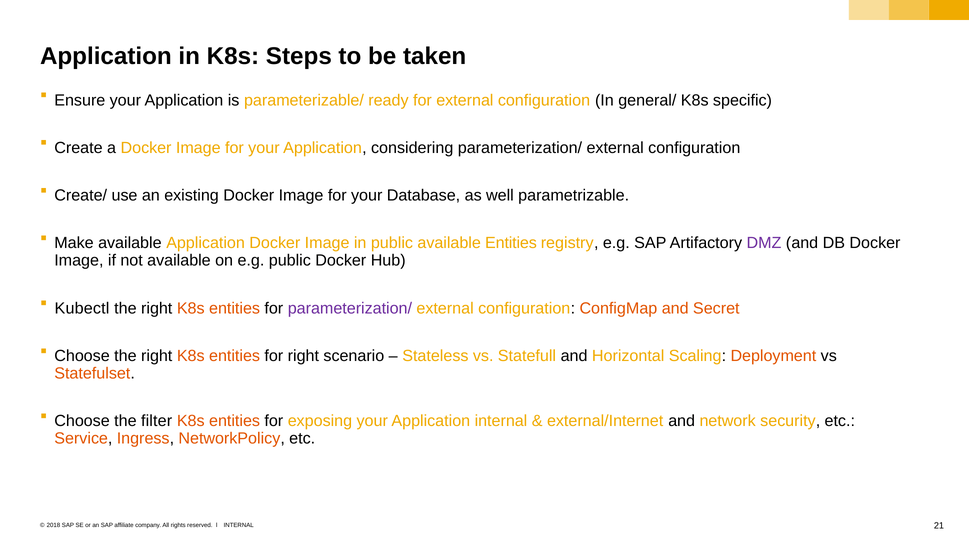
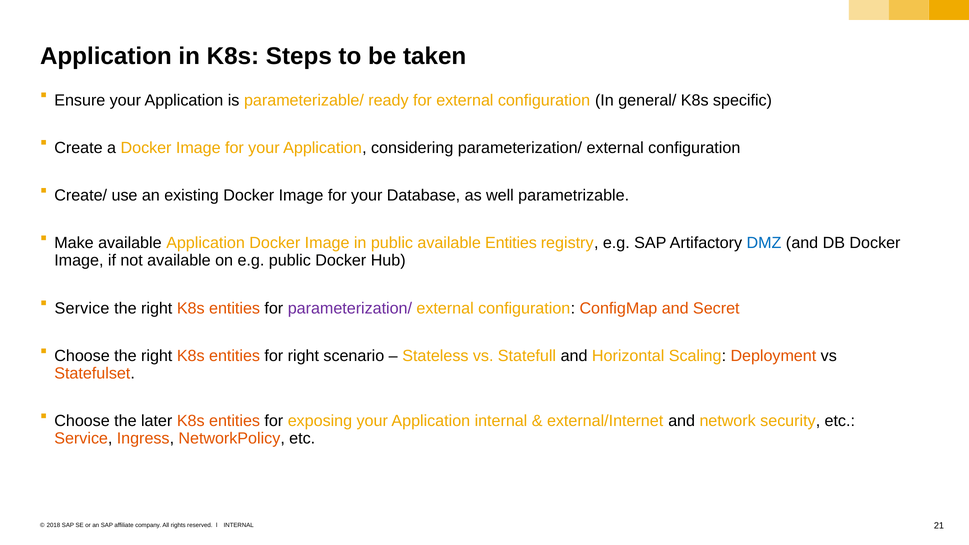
DMZ colour: purple -> blue
Kubectl at (82, 308): Kubectl -> Service
filter: filter -> later
